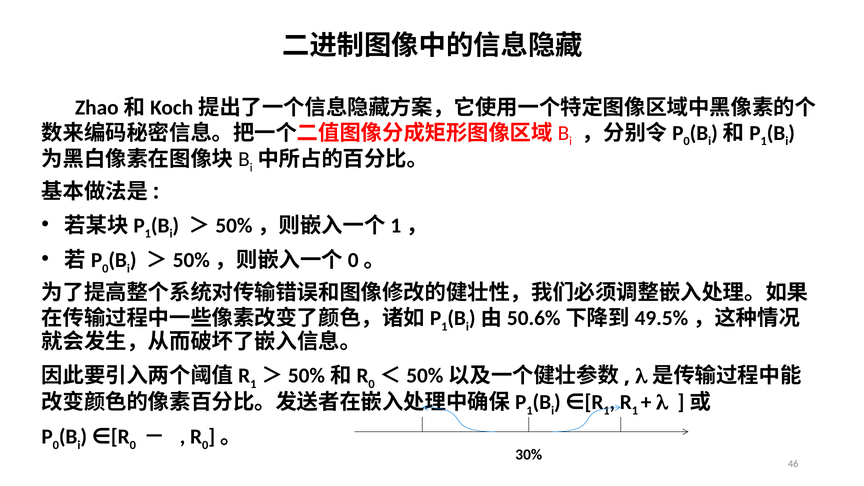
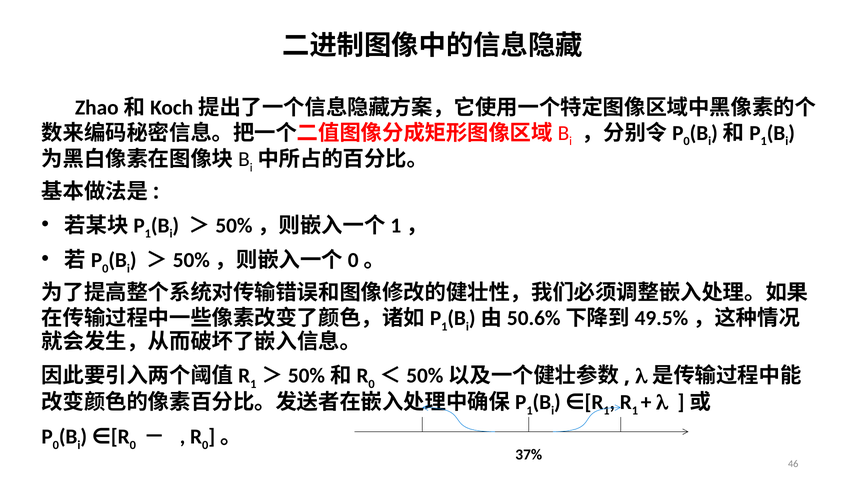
30%: 30% -> 37%
